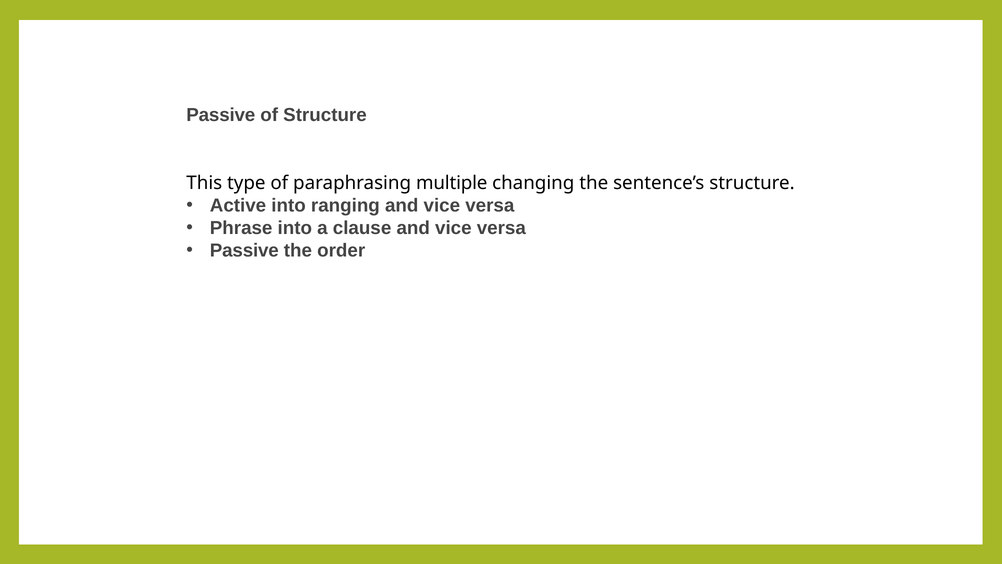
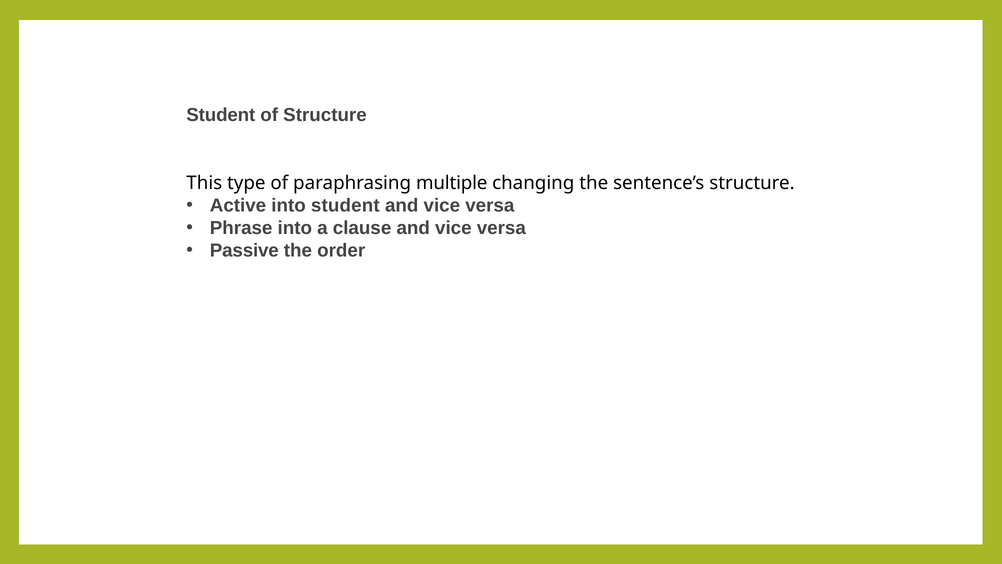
Passive at (221, 115): Passive -> Student
into ranging: ranging -> student
